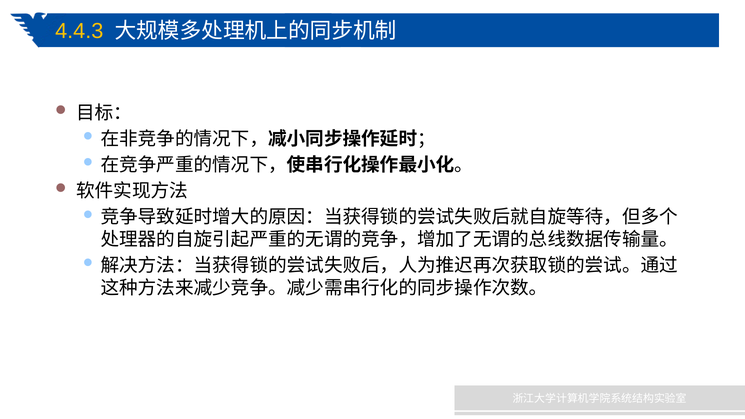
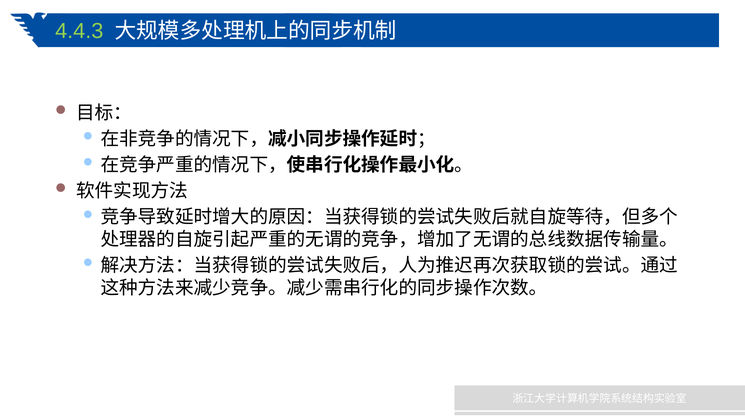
4.4.3 colour: yellow -> light green
